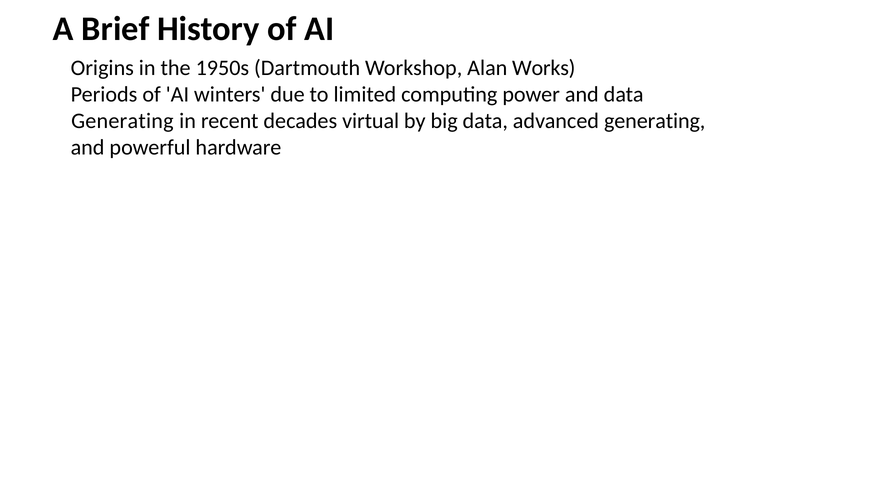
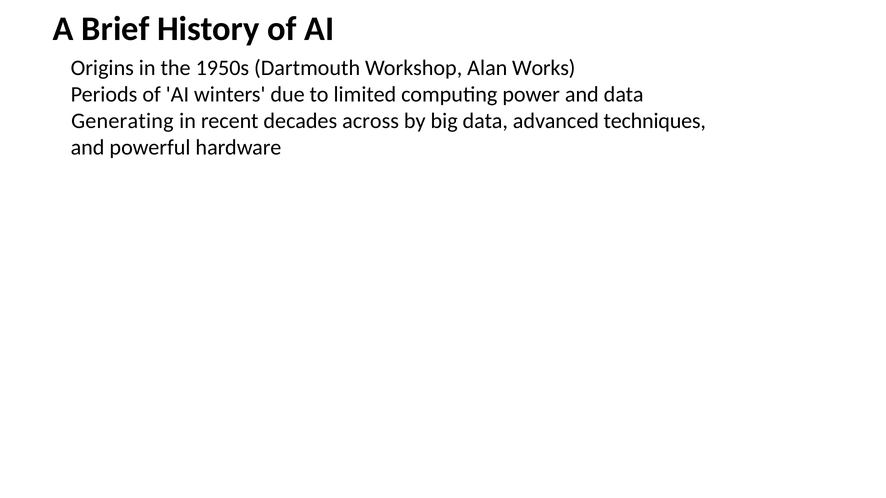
virtual: virtual -> across
advanced generating: generating -> techniques
